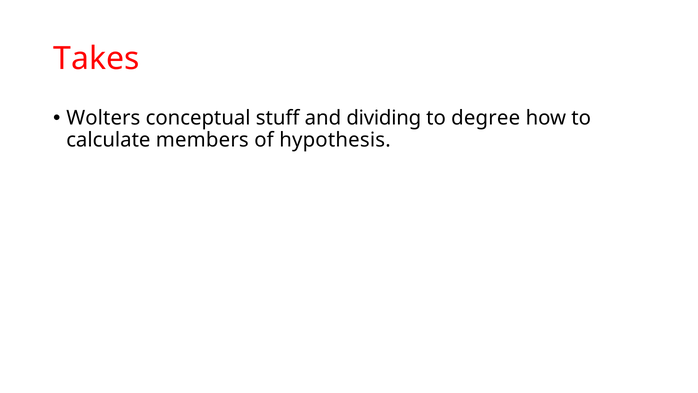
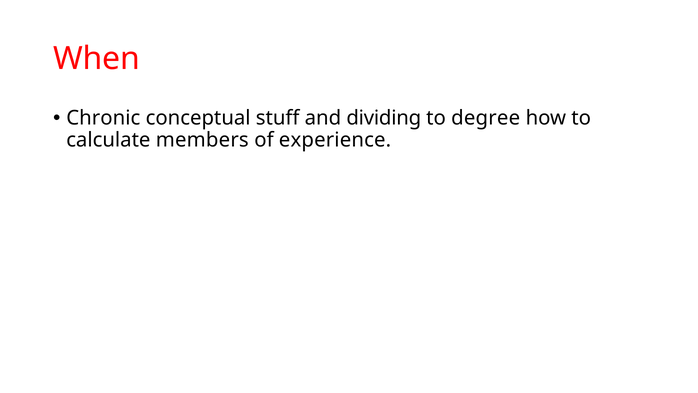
Takes: Takes -> When
Wolters: Wolters -> Chronic
hypothesis: hypothesis -> experience
